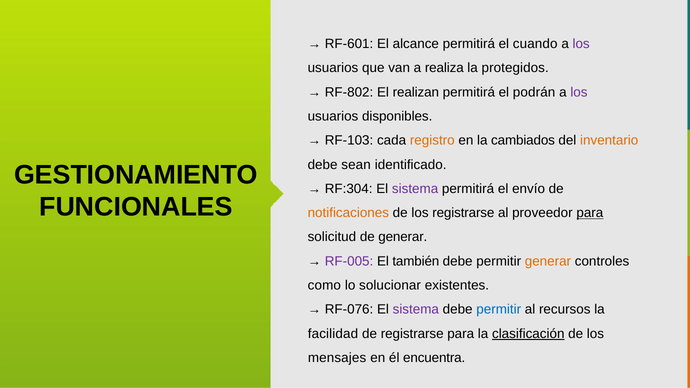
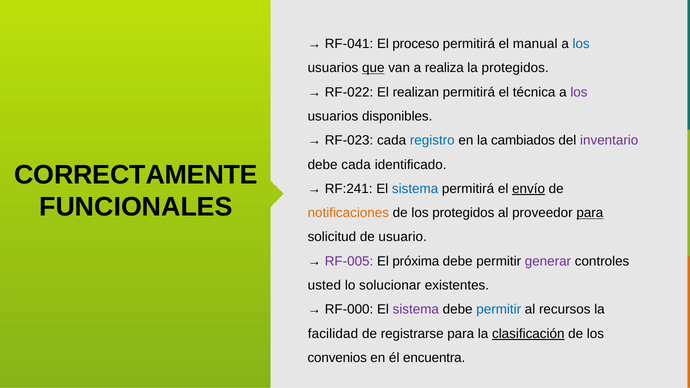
RF-601: RF-601 -> RF-041
alcance: alcance -> proceso
cuando: cuando -> manual
los at (581, 44) colour: purple -> blue
que underline: none -> present
RF-802: RF-802 -> RF-022
podrán: podrán -> técnica
RF-103: RF-103 -> RF-023
registro colour: orange -> blue
inventario colour: orange -> purple
debe sean: sean -> cada
GESTIONAMIENTO: GESTIONAMIENTO -> CORRECTAMENTE
RF:304: RF:304 -> RF:241
sistema at (415, 189) colour: purple -> blue
envío underline: none -> present
los registrarse: registrarse -> protegidos
de generar: generar -> usuario
también: también -> próxima
generar at (548, 261) colour: orange -> purple
como: como -> usted
RF-076: RF-076 -> RF-000
mensajes: mensajes -> convenios
